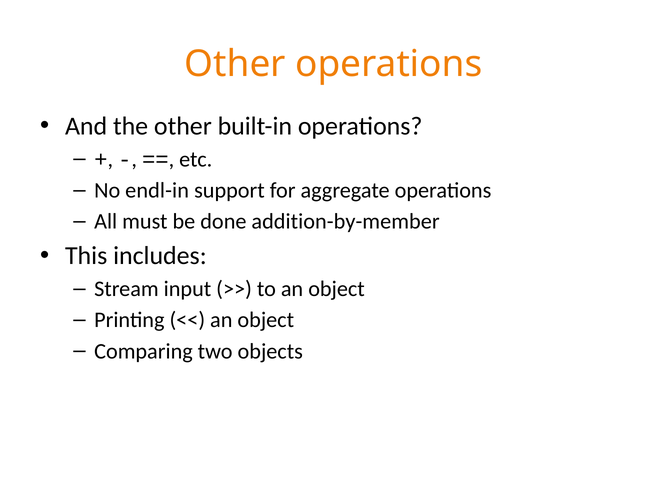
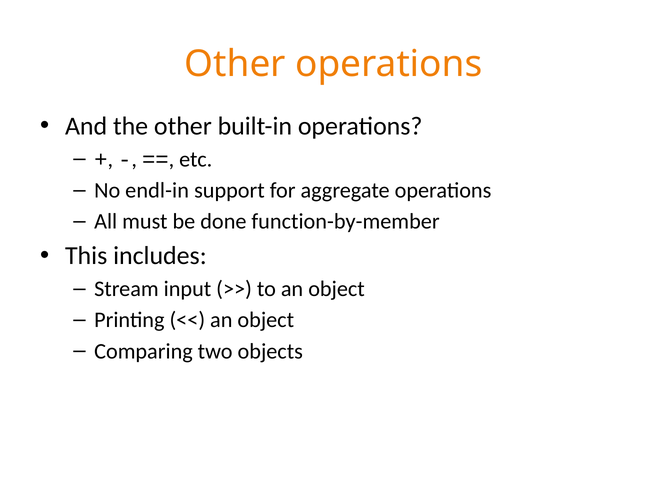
addition-by-member: addition-by-member -> function-by-member
